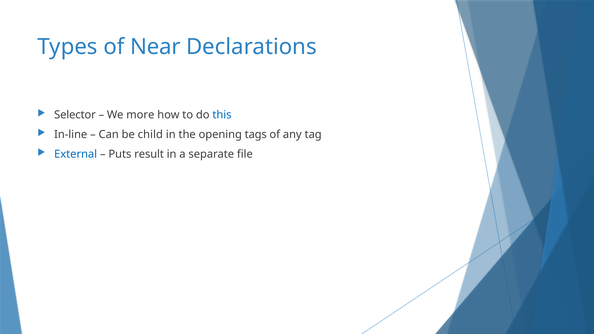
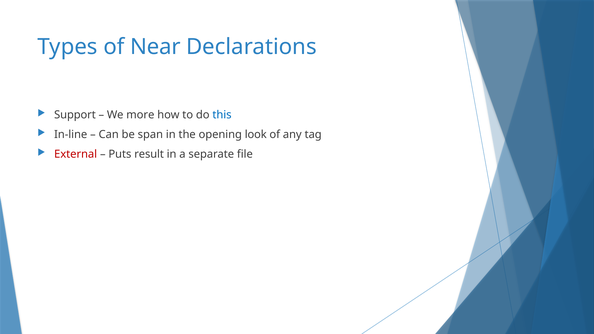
Selector: Selector -> Support
child: child -> span
tags: tags -> look
External colour: blue -> red
